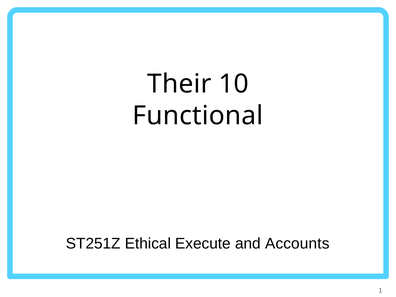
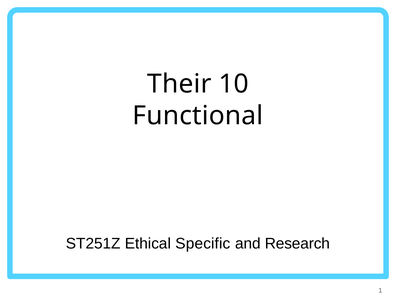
Execute: Execute -> Specific
Accounts: Accounts -> Research
